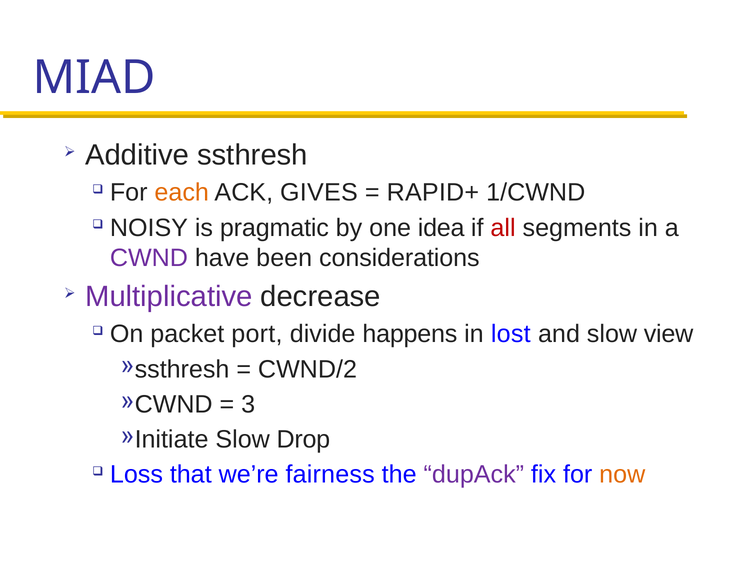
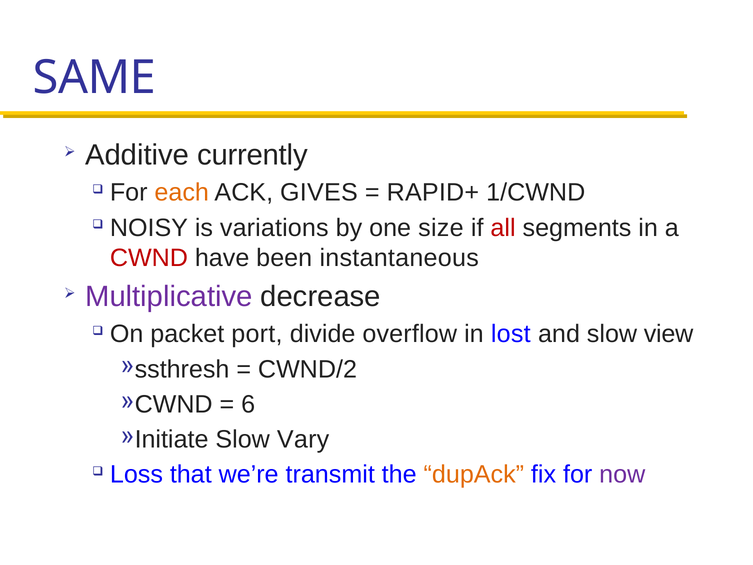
MIAD: MIAD -> SAME
ssthresh: ssthresh -> currently
pragmatic: pragmatic -> variations
idea: idea -> size
CWND colour: purple -> red
considerations: considerations -> instantaneous
happens: happens -> overflow
3: 3 -> 6
Drop: Drop -> Vary
fairness: fairness -> transmit
dupAck colour: purple -> orange
now colour: orange -> purple
